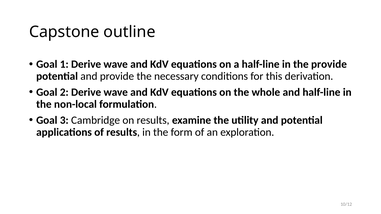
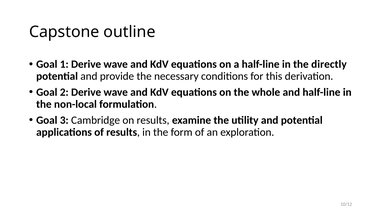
the provide: provide -> directly
